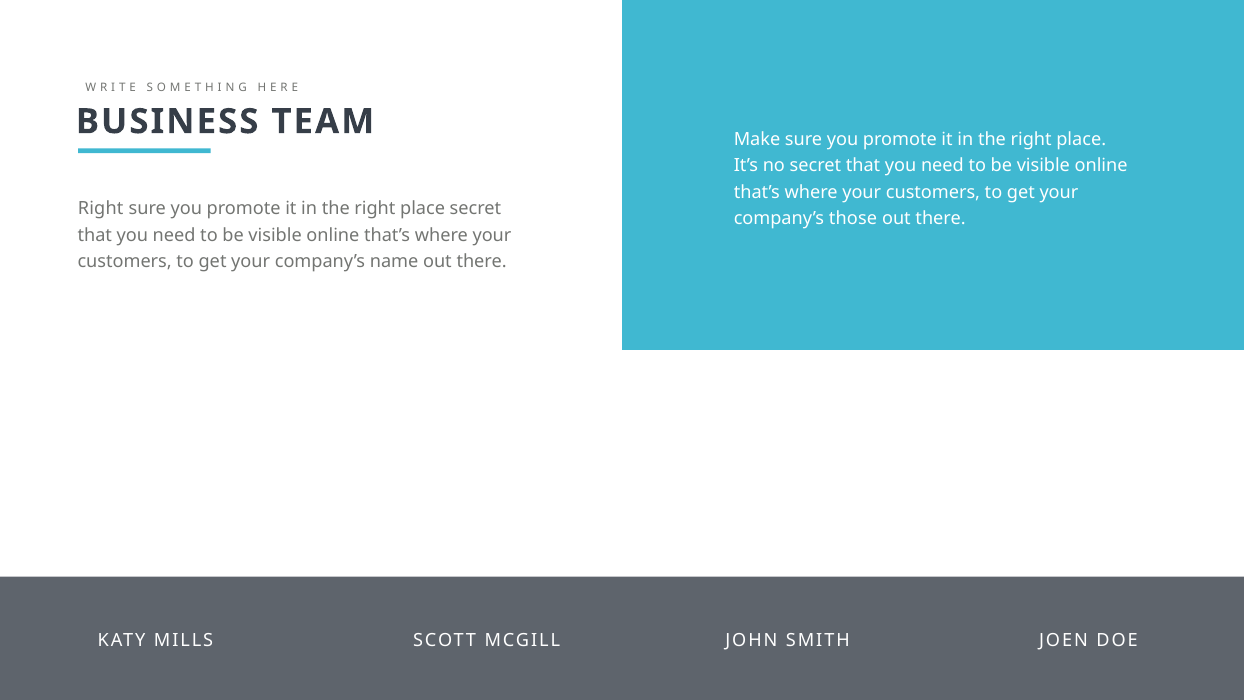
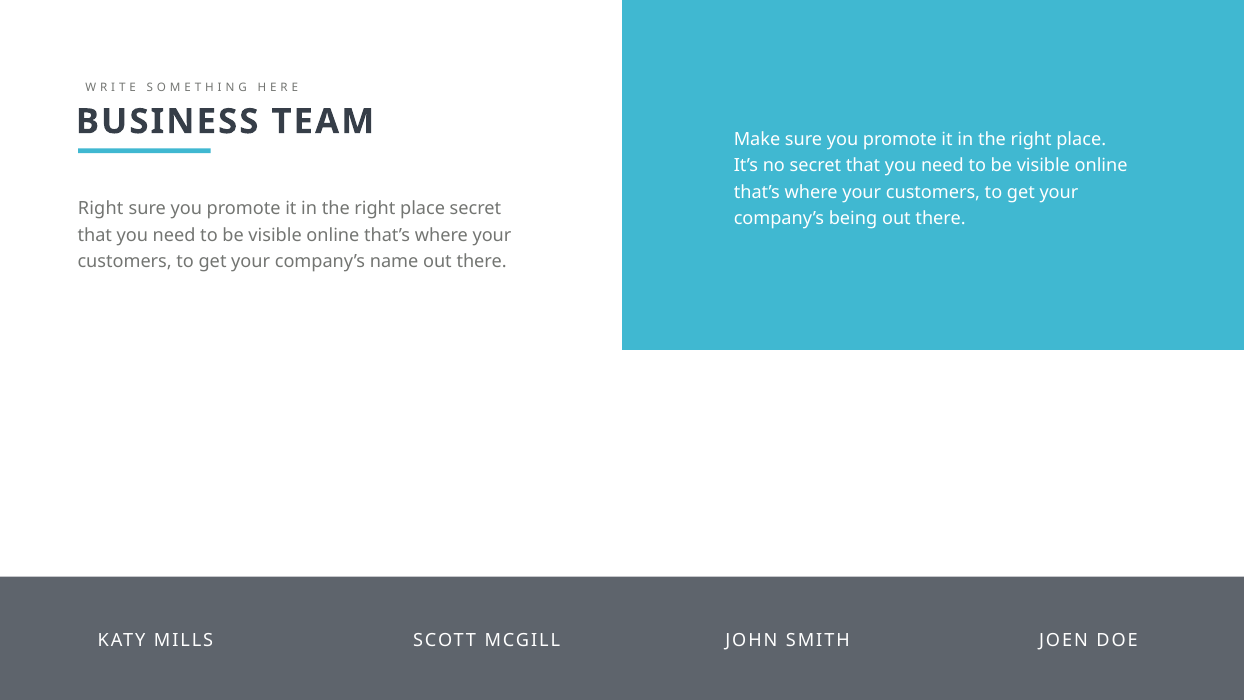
those: those -> being
